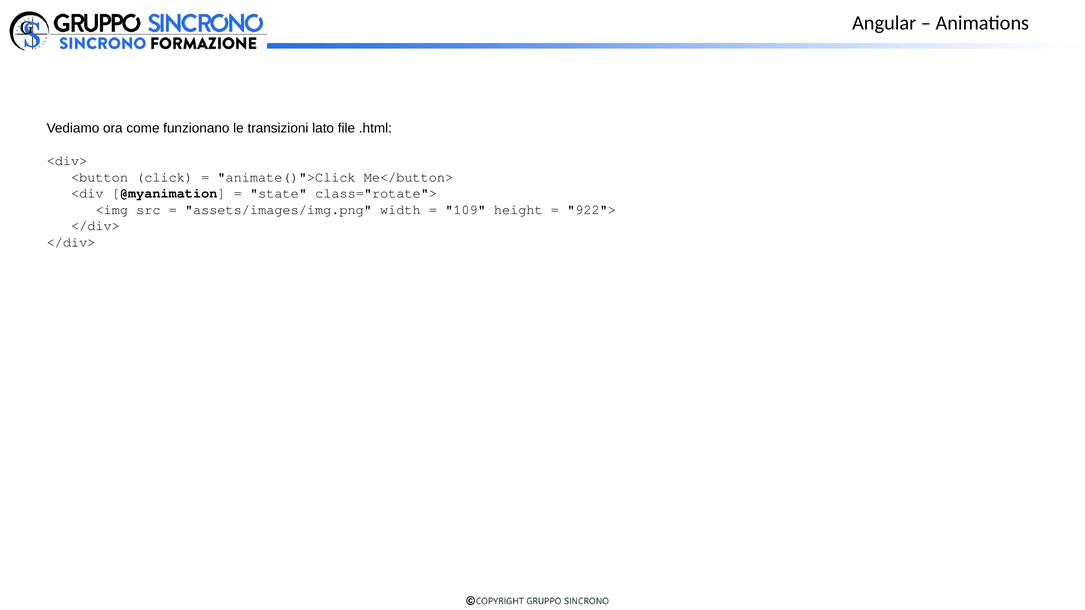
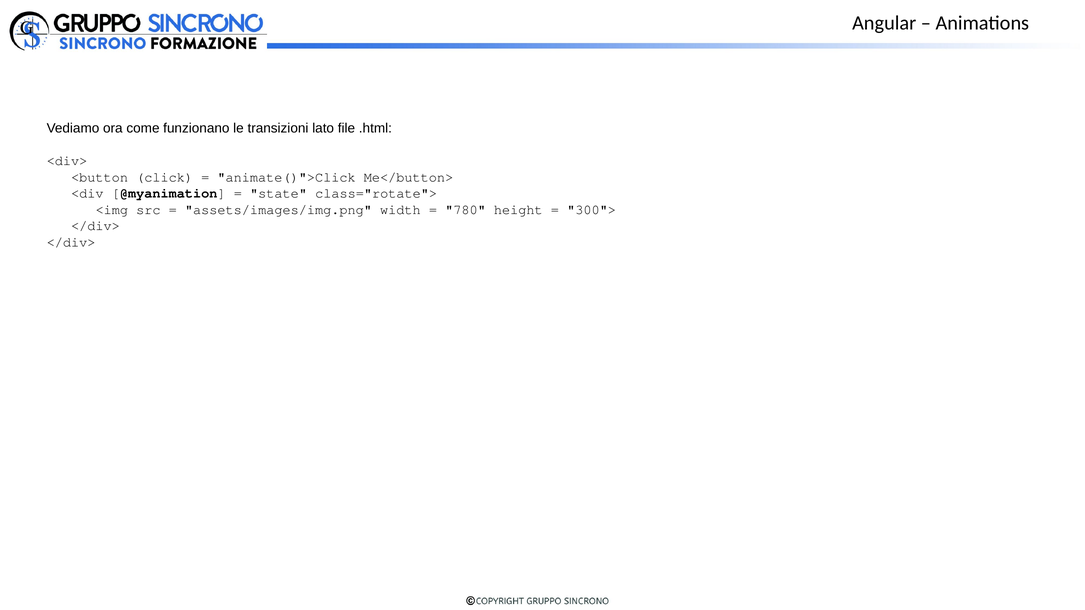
109: 109 -> 780
922">: 922"> -> 300">
